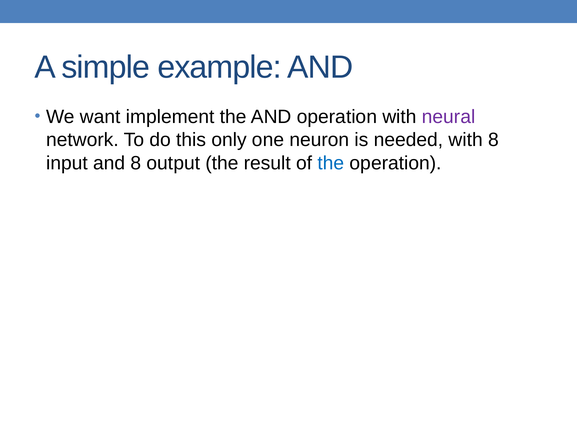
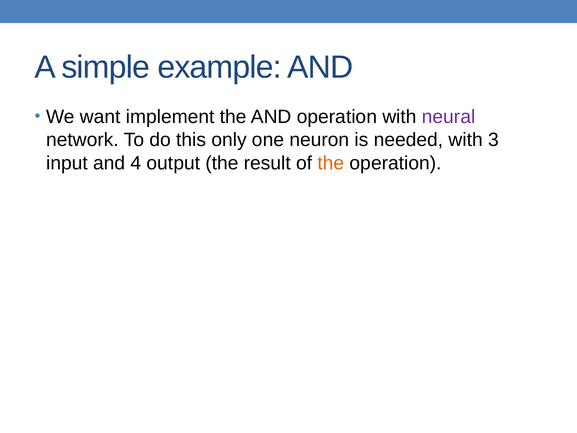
with 8: 8 -> 3
and 8: 8 -> 4
the at (331, 163) colour: blue -> orange
